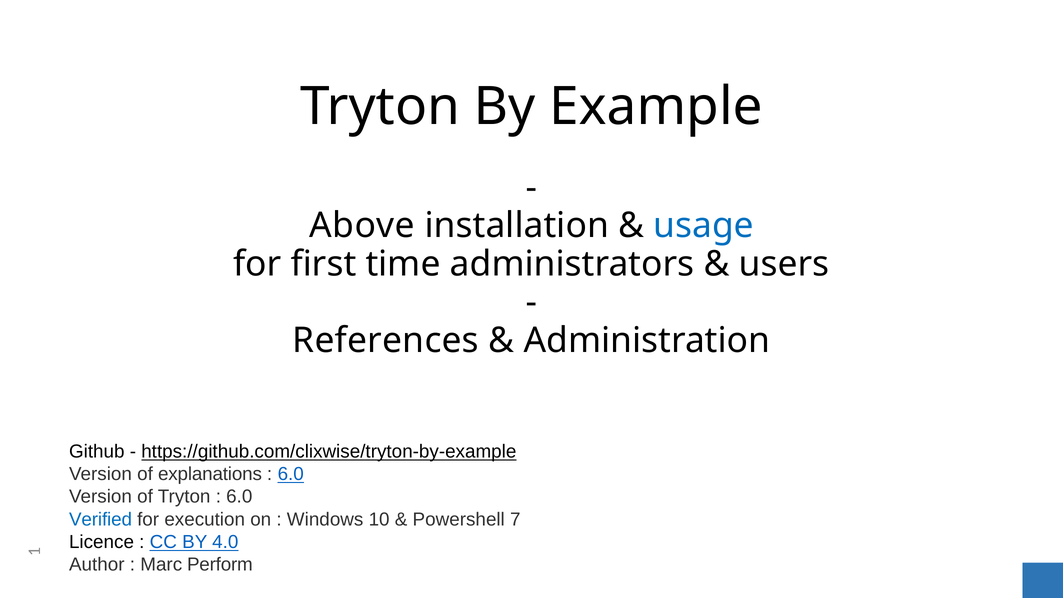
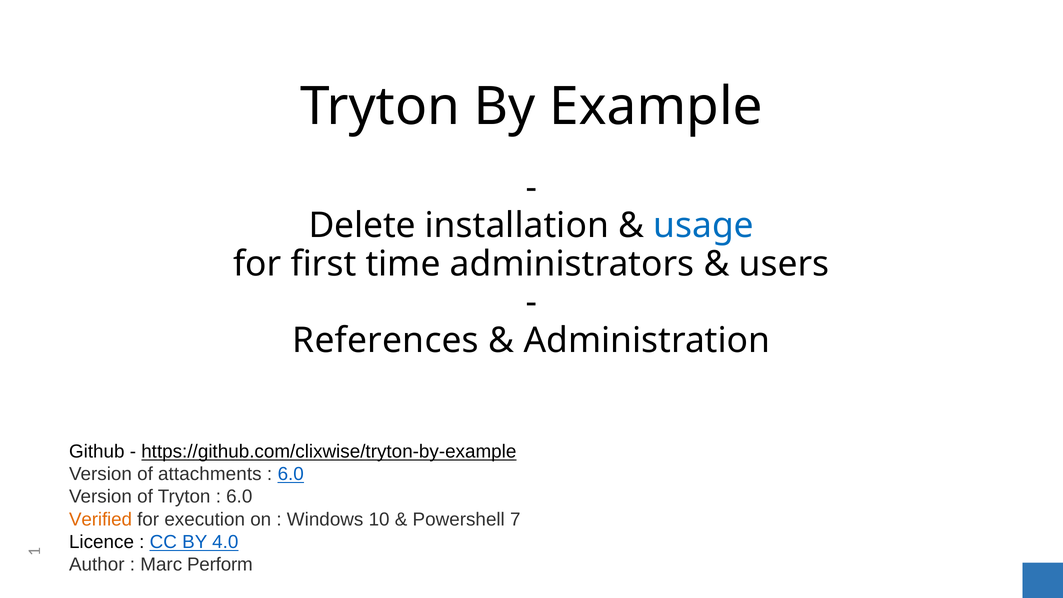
Above: Above -> Delete
explanations: explanations -> attachments
Verified colour: blue -> orange
